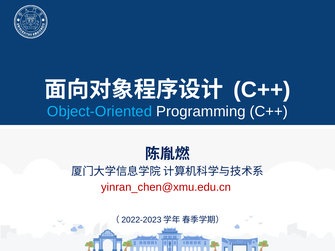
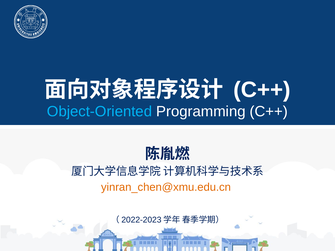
yinran_chen@xmu.edu.cn colour: red -> orange
